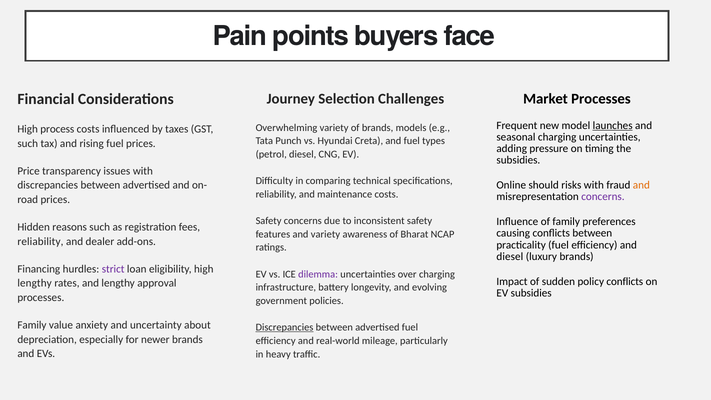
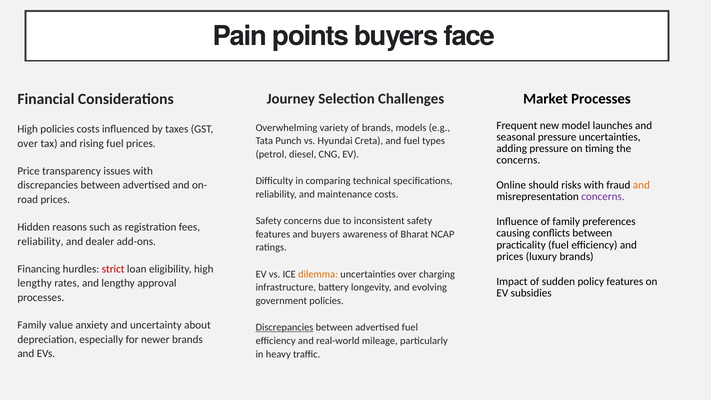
launches underline: present -> none
High process: process -> policies
seasonal charging: charging -> pressure
such at (28, 143): such -> over
subsidies at (518, 160): subsidies -> concerns
and variety: variety -> buyers
diesel at (510, 256): diesel -> prices
strict colour: purple -> red
dilemma colour: purple -> orange
policy conflicts: conflicts -> features
